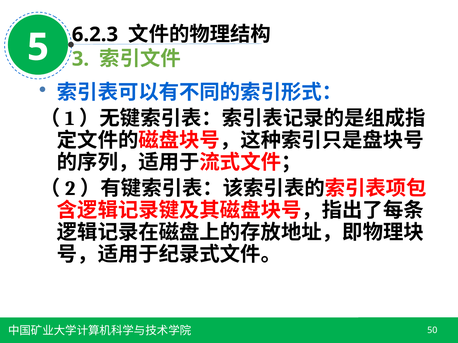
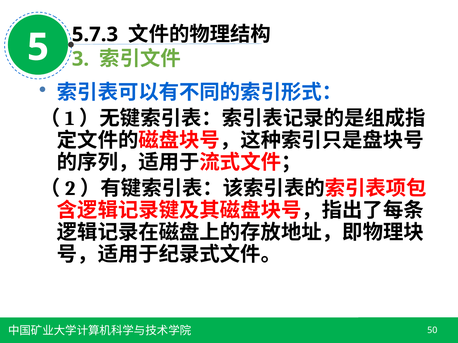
6.2.3: 6.2.3 -> 5.7.3
